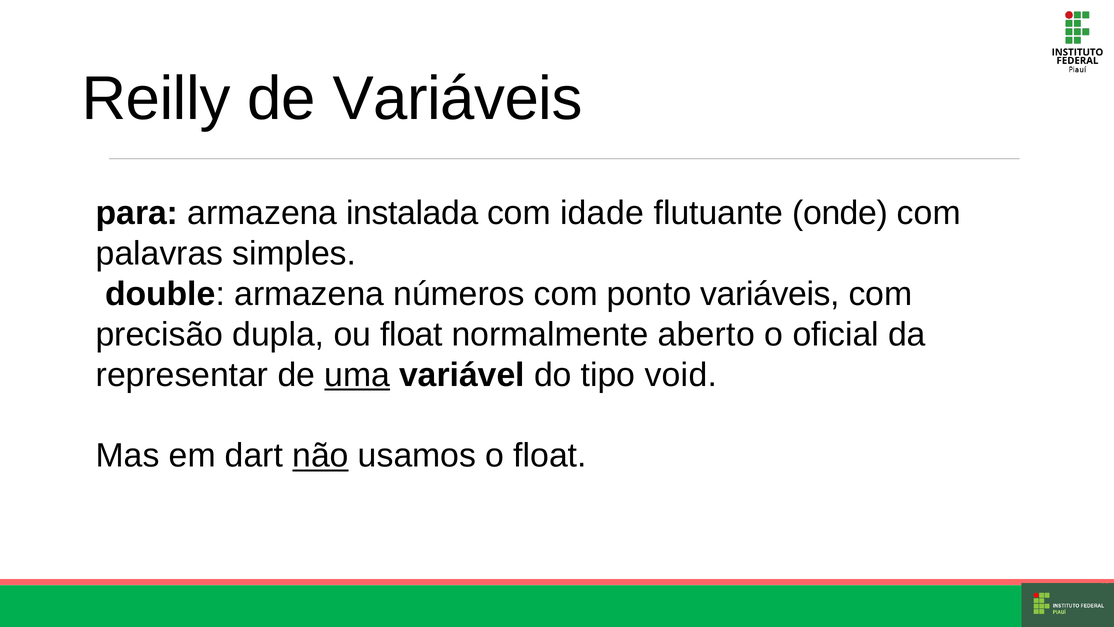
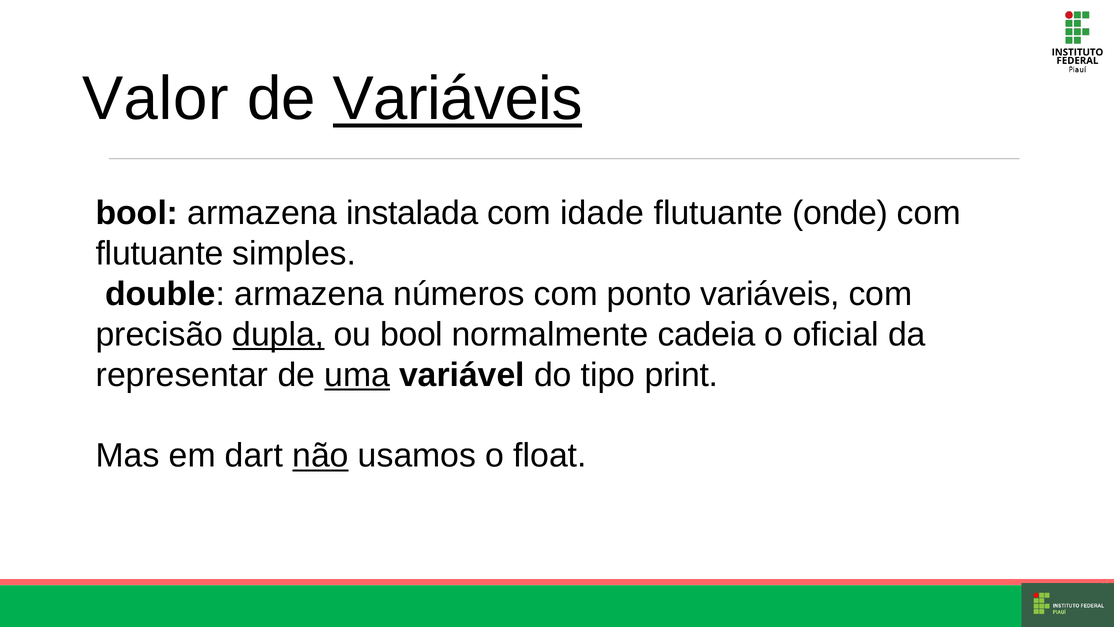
Reilly: Reilly -> Valor
Variáveis at (458, 99) underline: none -> present
para at (137, 213): para -> bool
palavras at (160, 253): palavras -> flutuante
dupla underline: none -> present
ou float: float -> bool
aberto: aberto -> cadeia
void: void -> print
